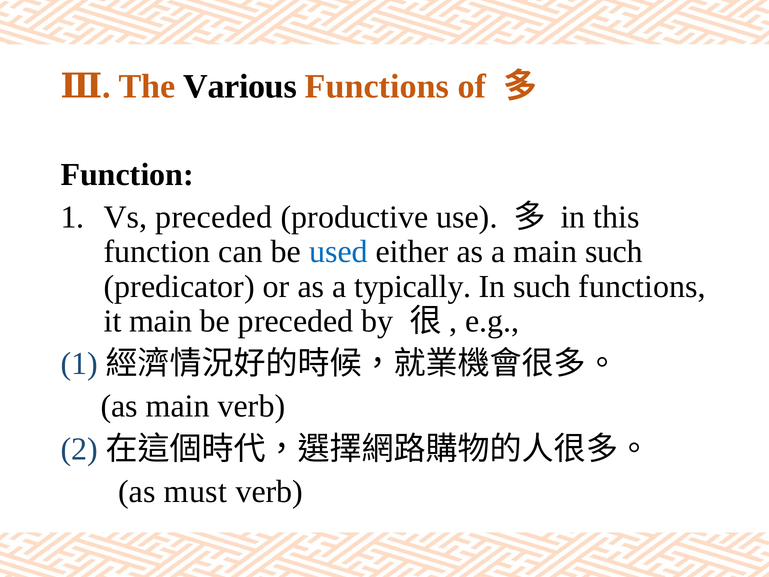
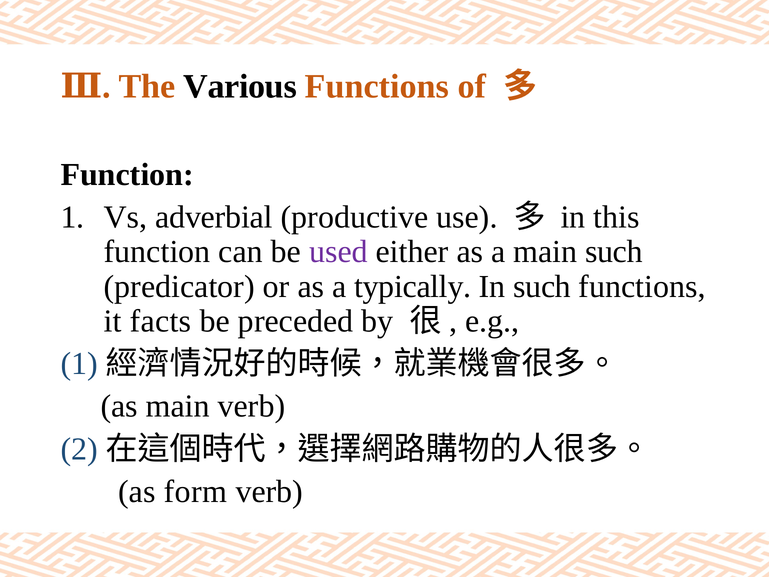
Vs preceded: preceded -> adverbial
used colour: blue -> purple
it main: main -> facts
must: must -> form
